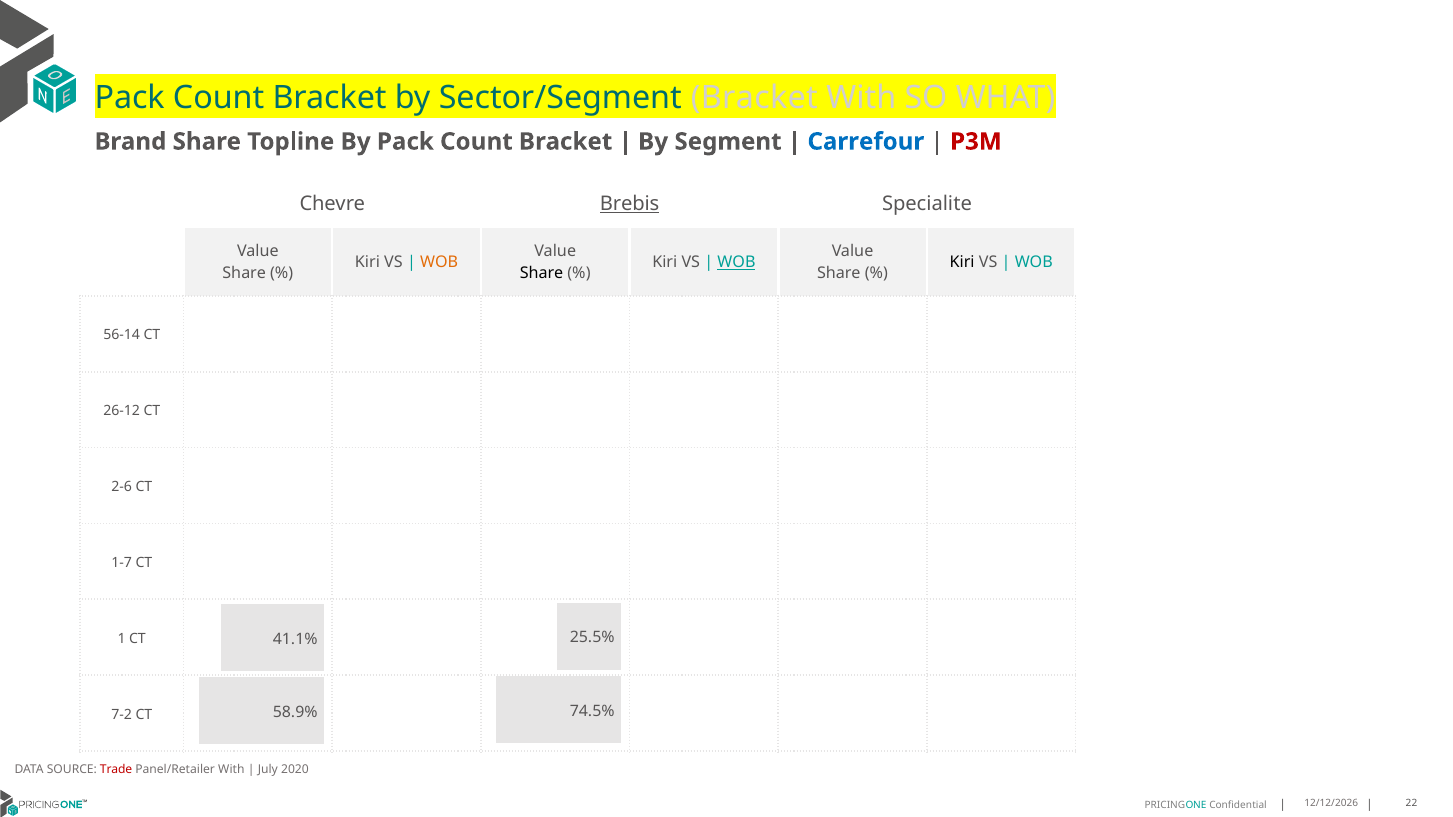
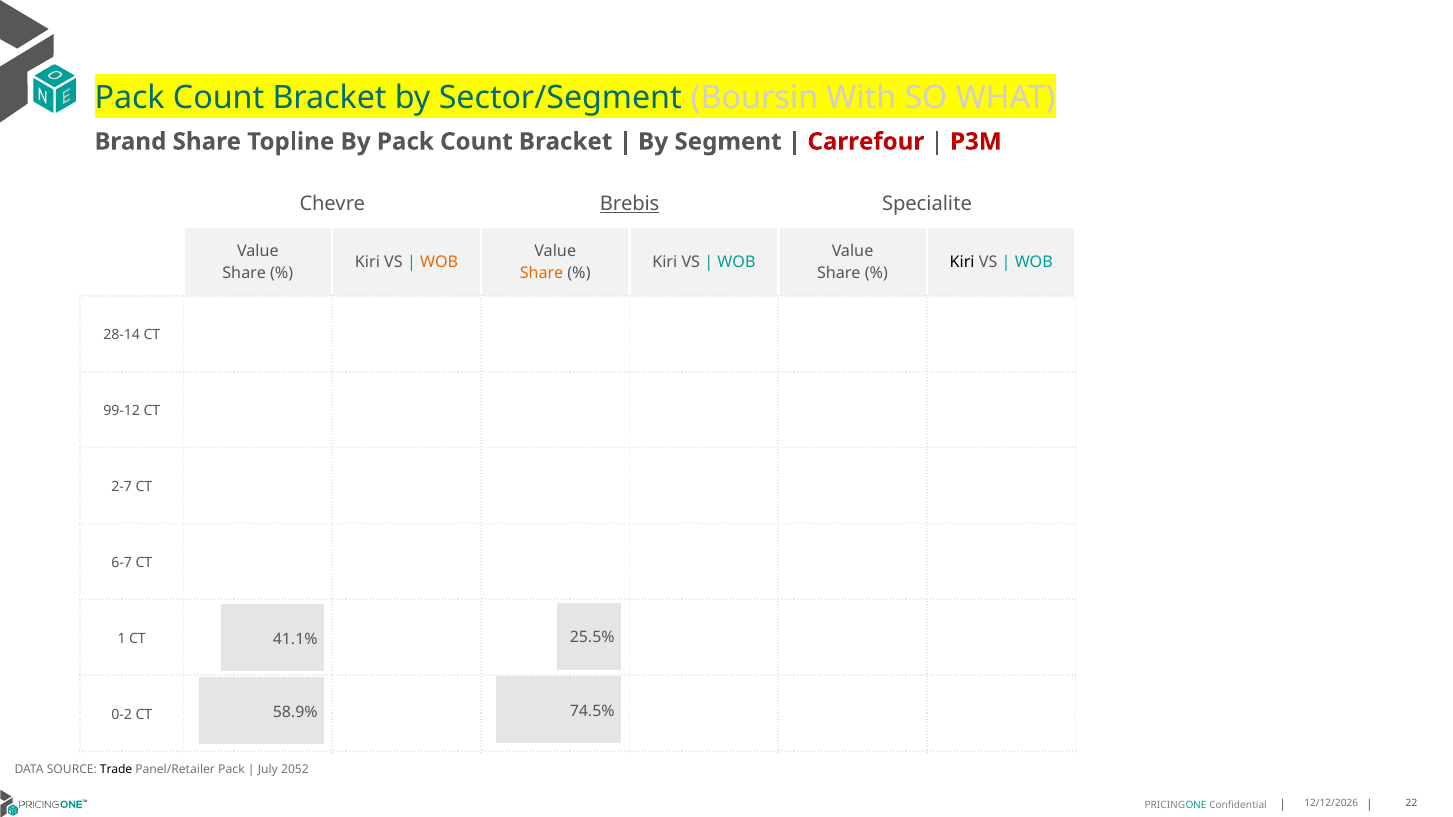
Sector/Segment Bracket: Bracket -> Boursin
Carrefour colour: blue -> red
WOB at (736, 263) underline: present -> none
Share at (542, 274) colour: black -> orange
56-14: 56-14 -> 28-14
26-12: 26-12 -> 99-12
2-6: 2-6 -> 2-7
1-7: 1-7 -> 6-7
7-2: 7-2 -> 0-2
Trade colour: red -> black
Panel/Retailer With: With -> Pack
2020: 2020 -> 2052
